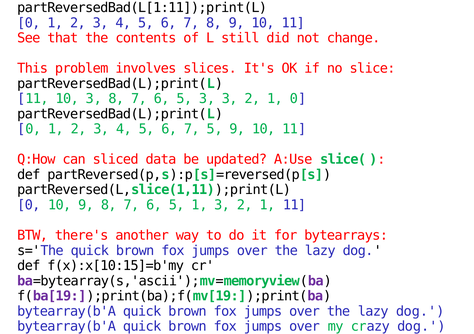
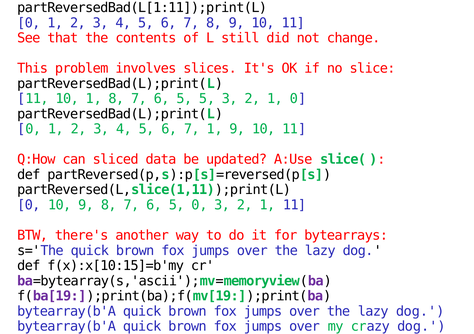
10 3: 3 -> 1
5 3: 3 -> 5
7 5: 5 -> 1
5 1: 1 -> 0
